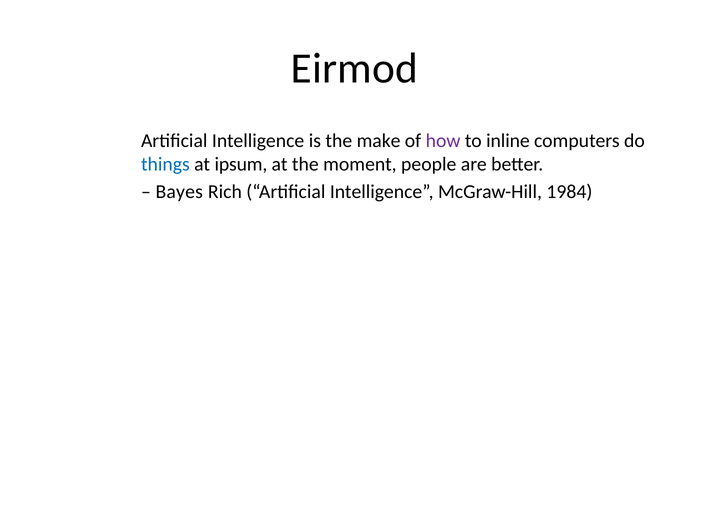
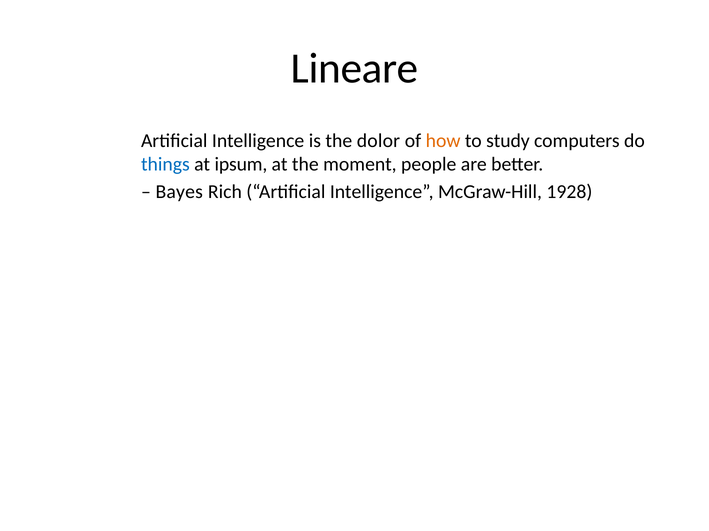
Eirmod: Eirmod -> Lineare
make: make -> dolor
how colour: purple -> orange
inline: inline -> study
1984: 1984 -> 1928
